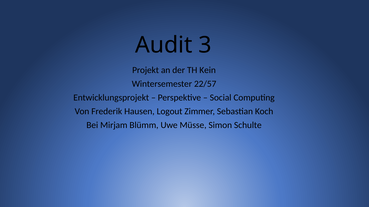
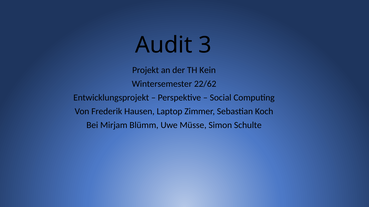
22/57: 22/57 -> 22/62
Logout: Logout -> Laptop
